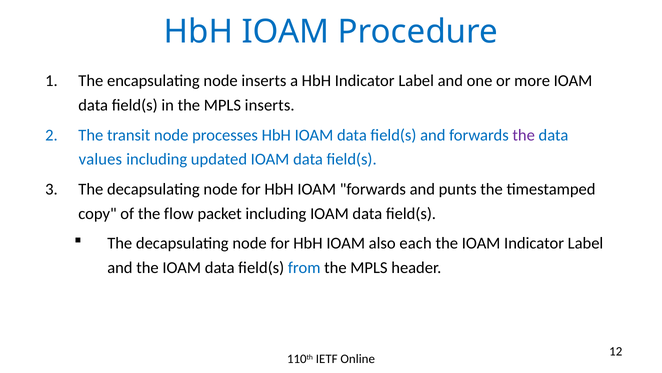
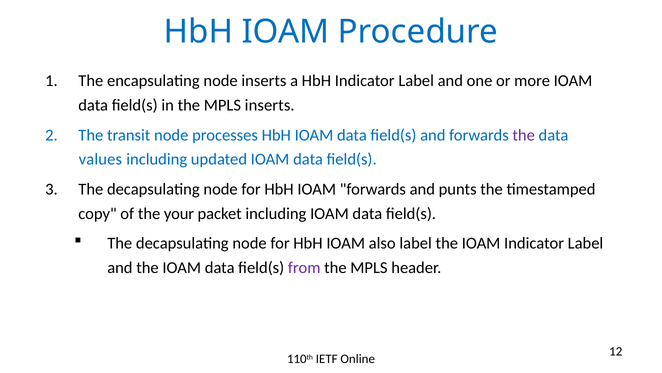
flow: flow -> your
also each: each -> label
from colour: blue -> purple
